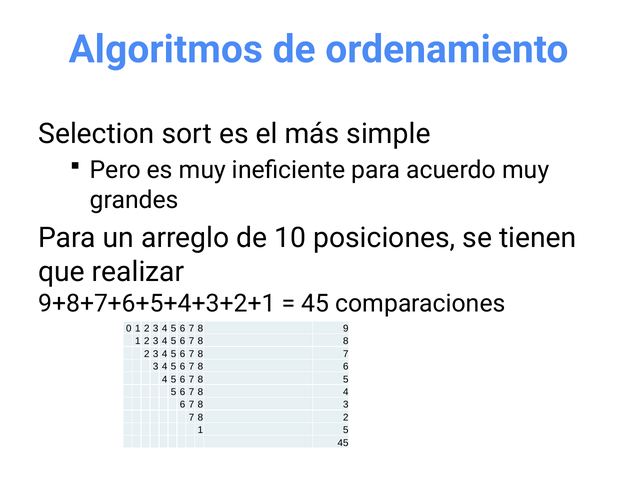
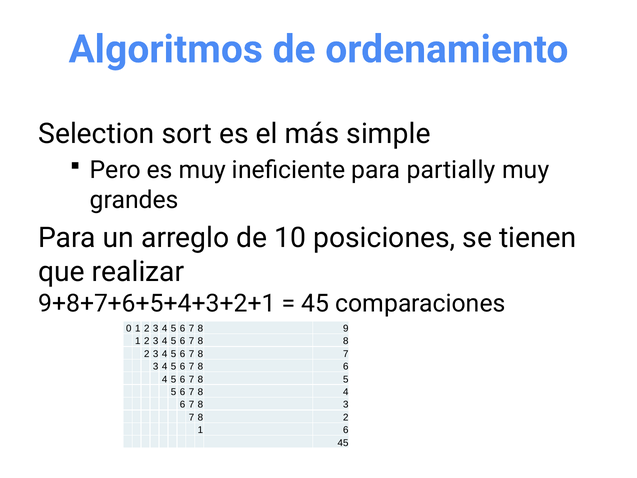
acuerdo: acuerdo -> partially
1 5: 5 -> 6
